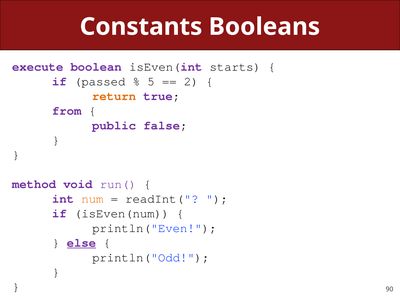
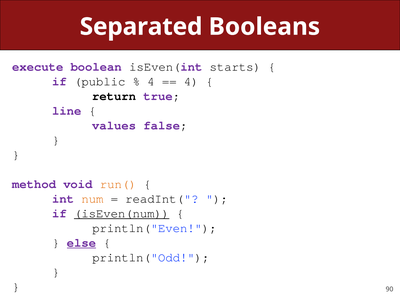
Constants: Constants -> Separated
passed: passed -> public
5 at (151, 81): 5 -> 4
2 at (191, 81): 2 -> 4
return colour: orange -> black
from: from -> line
public: public -> values
run( colour: purple -> orange
isEven(num underline: none -> present
